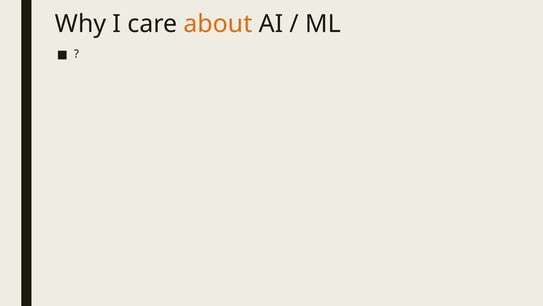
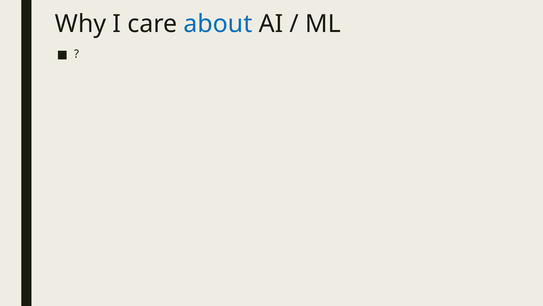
about colour: orange -> blue
